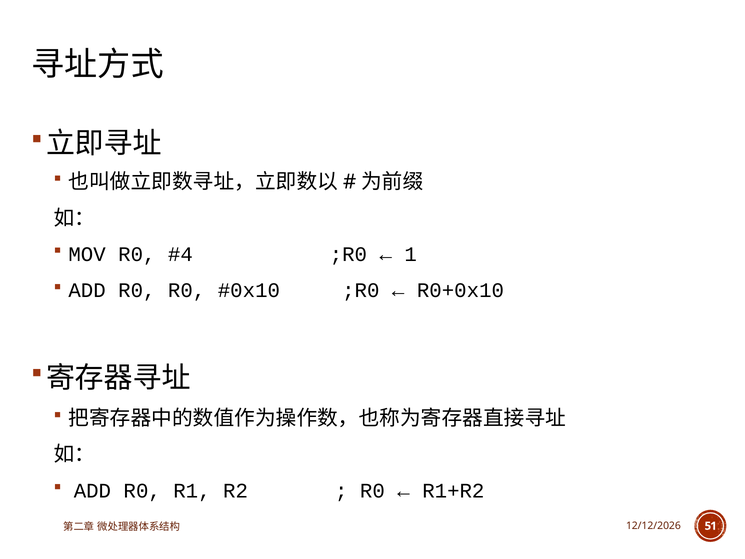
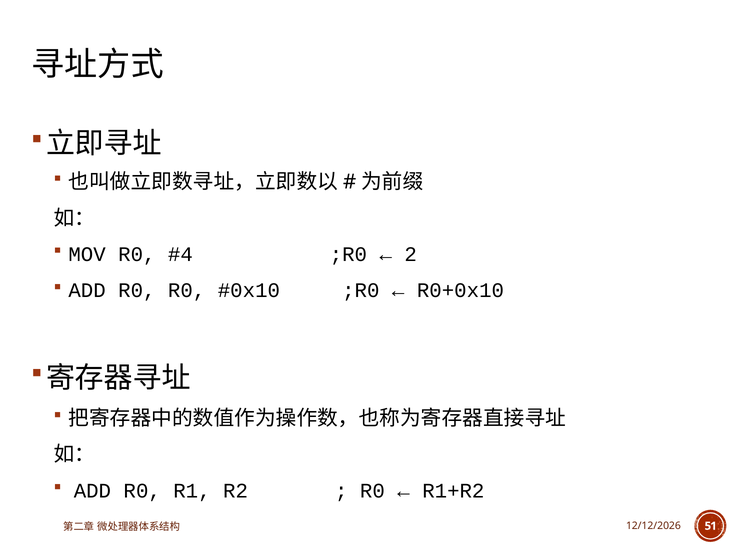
1: 1 -> 2
